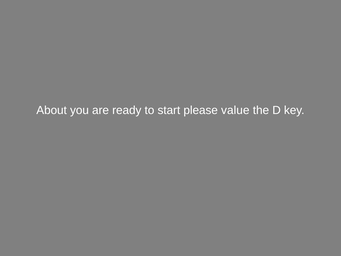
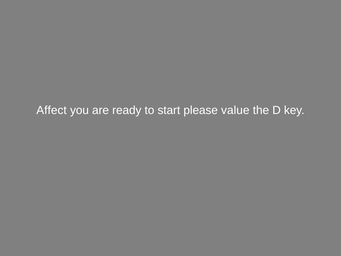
About: About -> Affect
